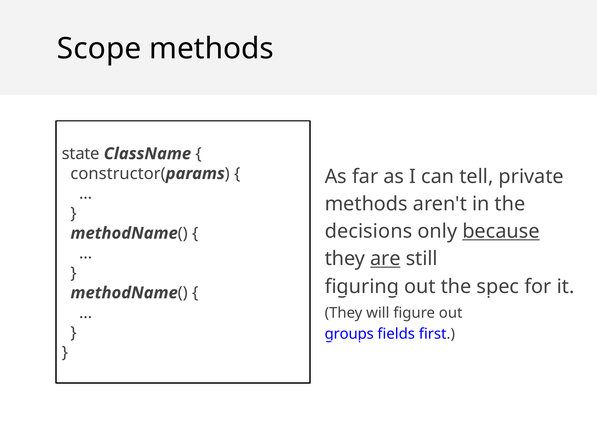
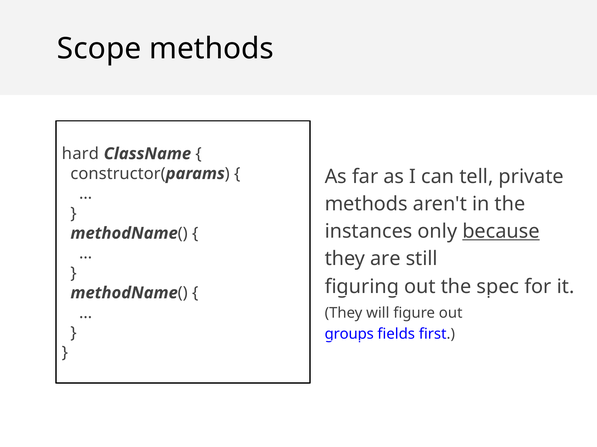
state: state -> hard
decisions: decisions -> instances
are underline: present -> none
